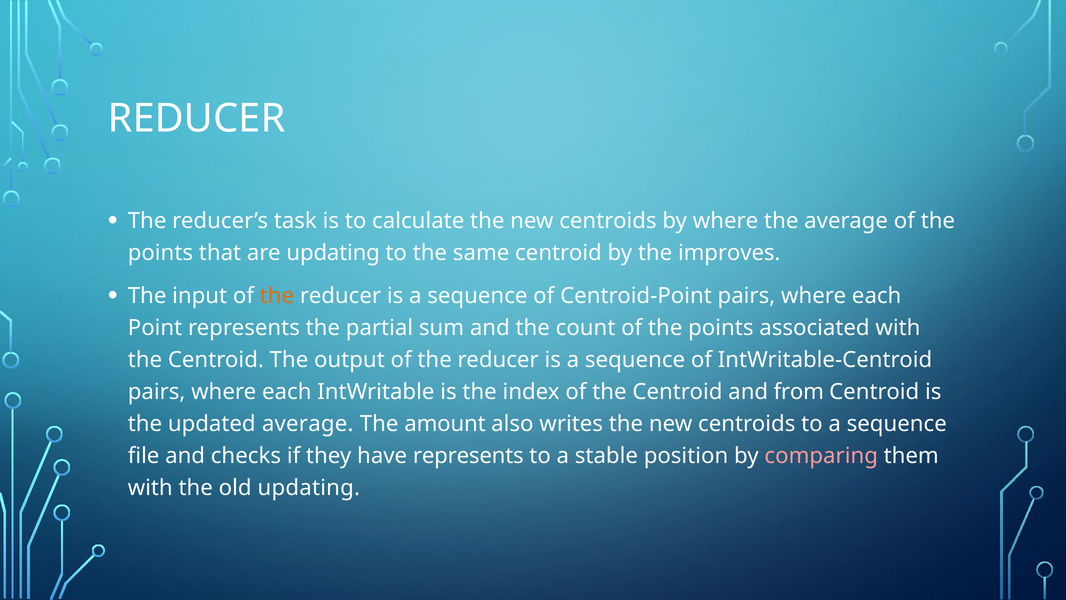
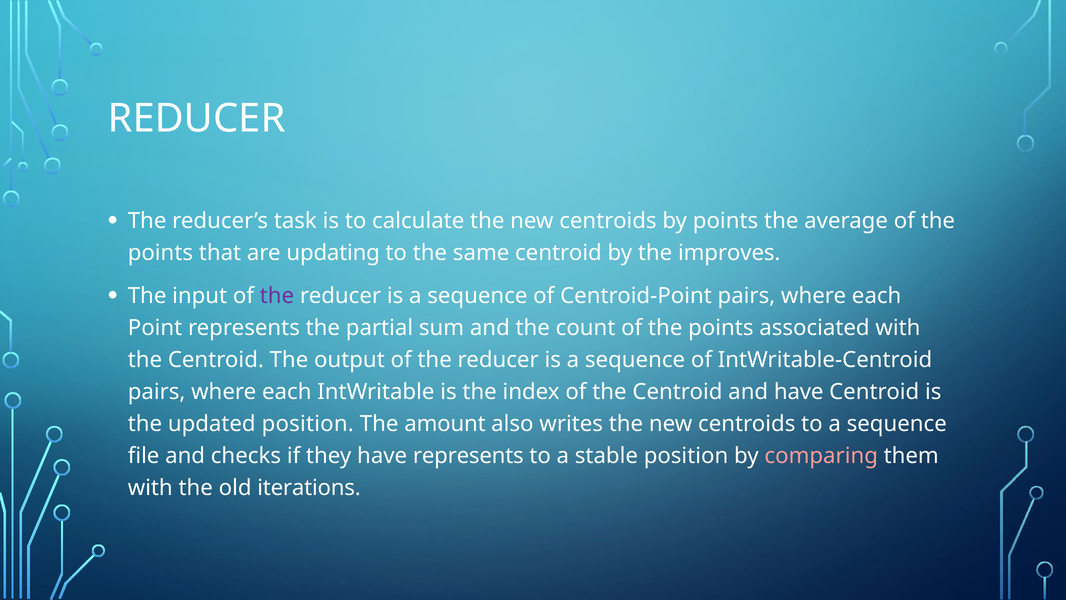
by where: where -> points
the at (277, 296) colour: orange -> purple
and from: from -> have
updated average: average -> position
old updating: updating -> iterations
